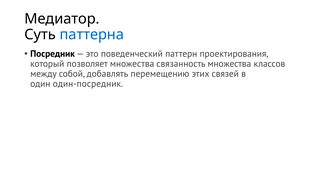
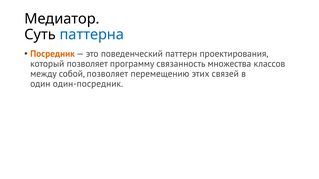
Посредник colour: black -> orange
позволяет множества: множества -> программу
собой добавлять: добавлять -> позволяет
